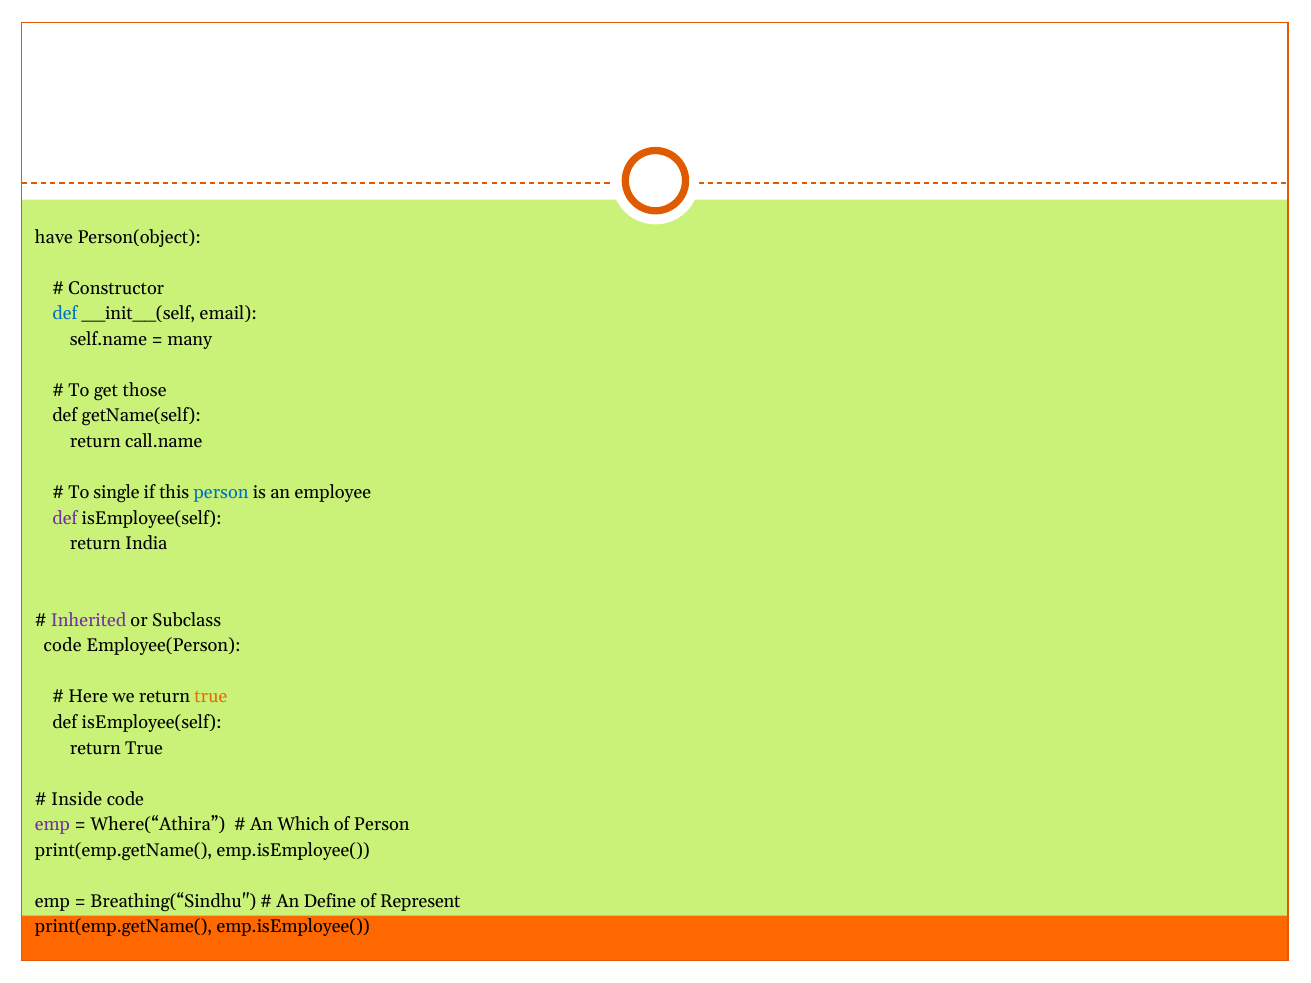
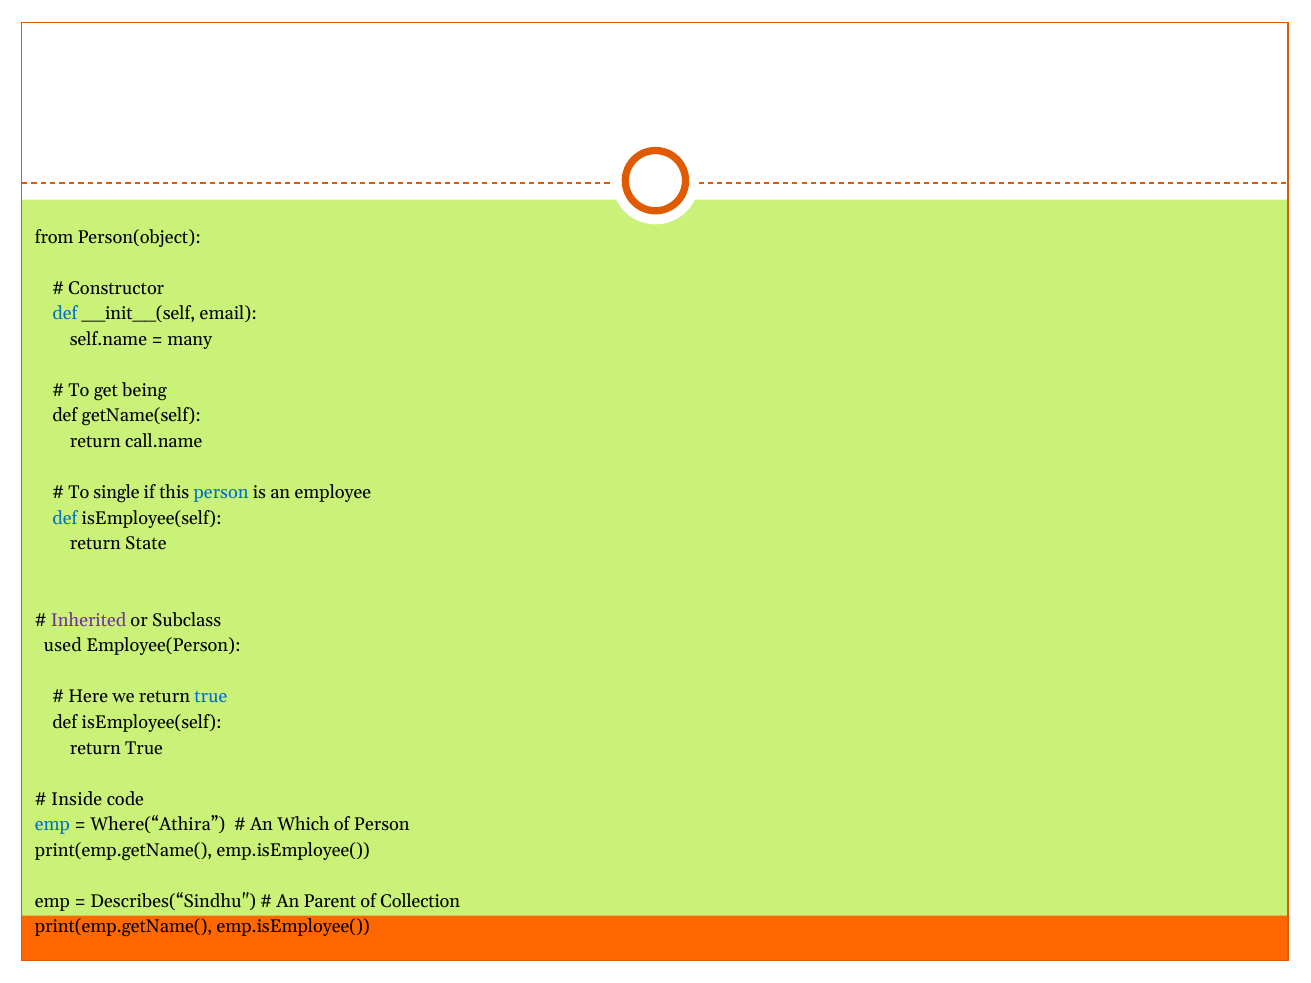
have: have -> from
those: those -> being
def at (65, 518) colour: purple -> blue
India: India -> State
code at (63, 646): code -> used
true at (211, 697) colour: orange -> blue
emp at (53, 825) colour: purple -> blue
Breathing(“Sindhu: Breathing(“Sindhu -> Describes(“Sindhu
Define: Define -> Parent
Represent: Represent -> Collection
